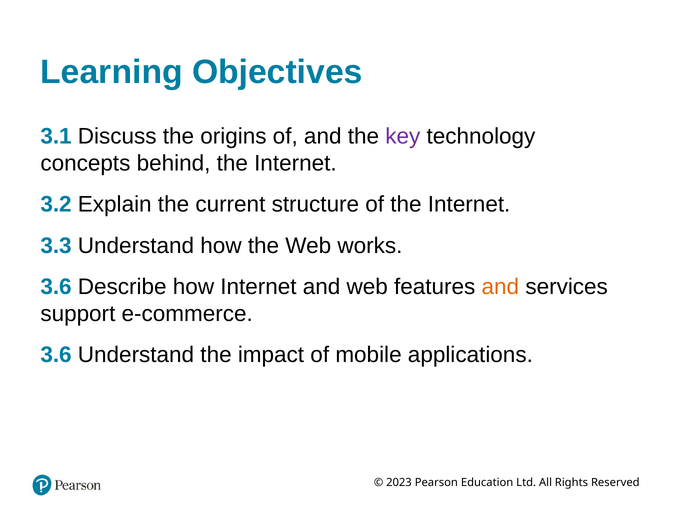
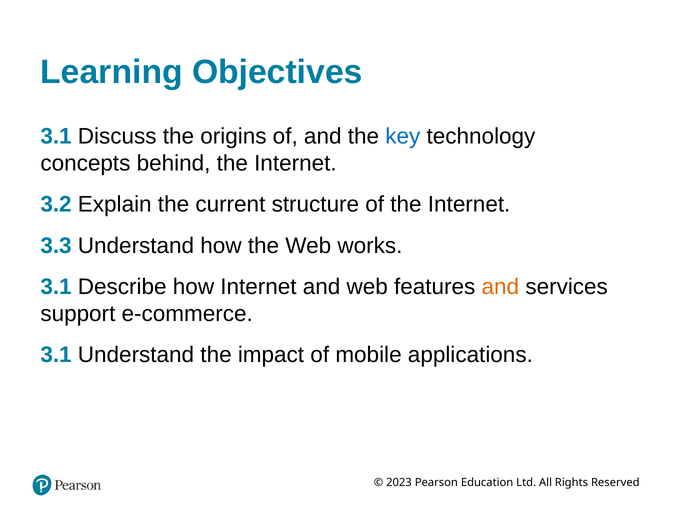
key colour: purple -> blue
3.6 at (56, 287): 3.6 -> 3.1
3.6 at (56, 355): 3.6 -> 3.1
